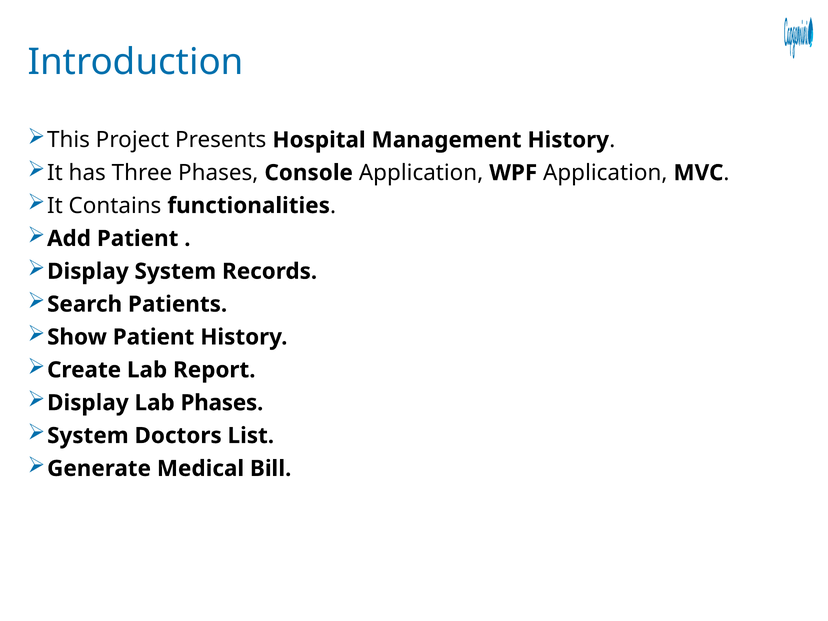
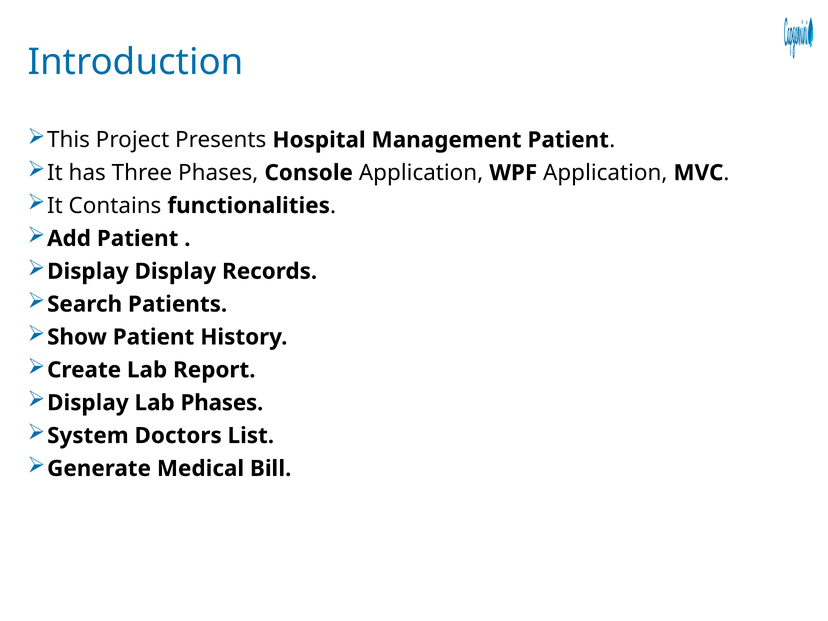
Management History: History -> Patient
Display System: System -> Display
